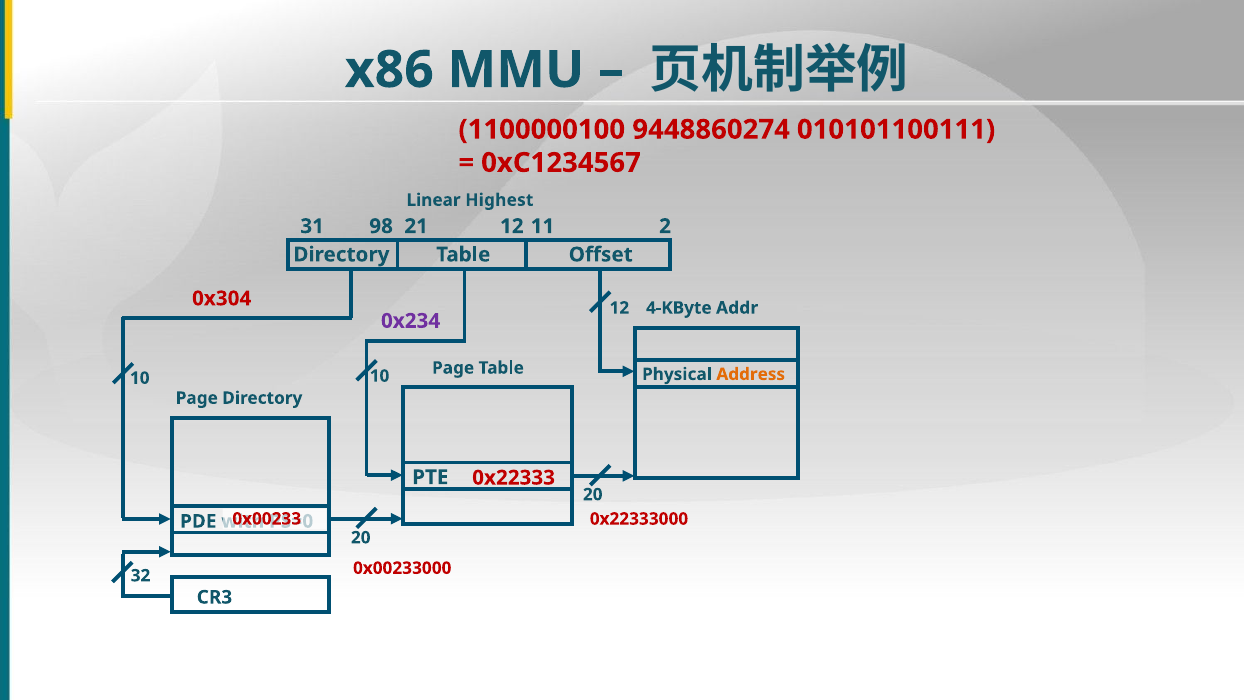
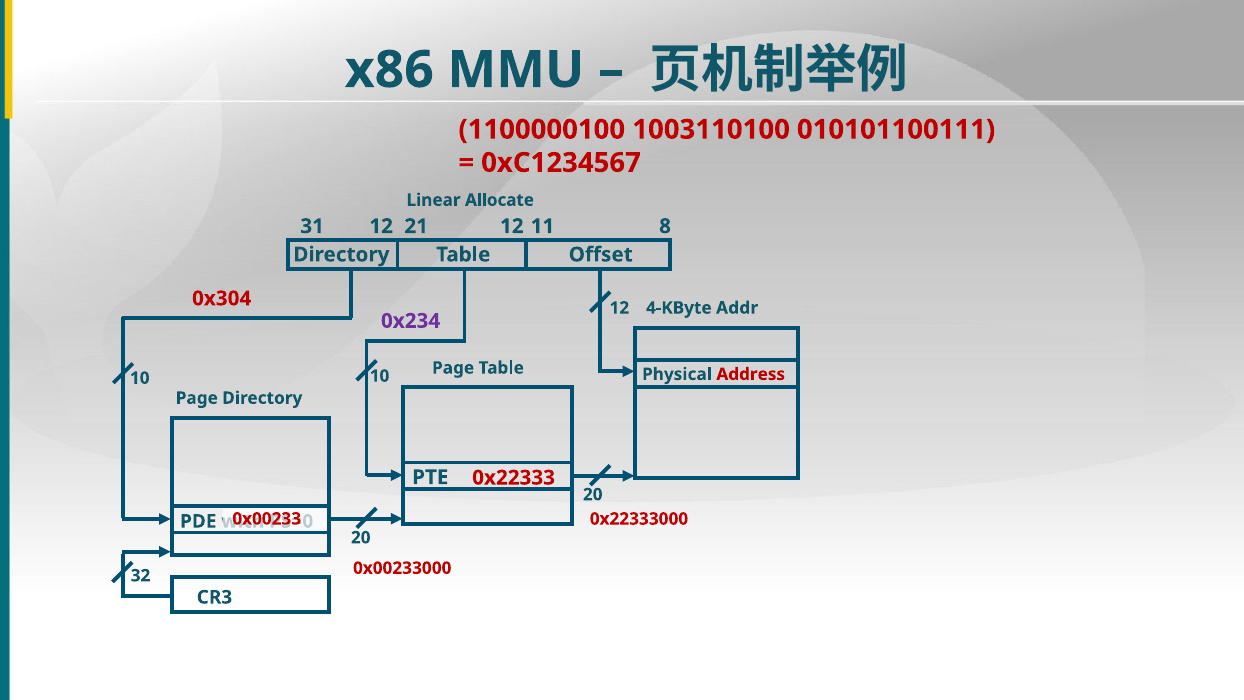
9448860274: 9448860274 -> 1003110100
Highest: Highest -> Allocate
31 98: 98 -> 12
2: 2 -> 8
Address colour: orange -> red
